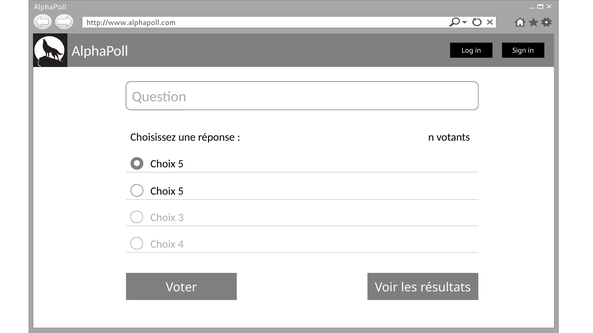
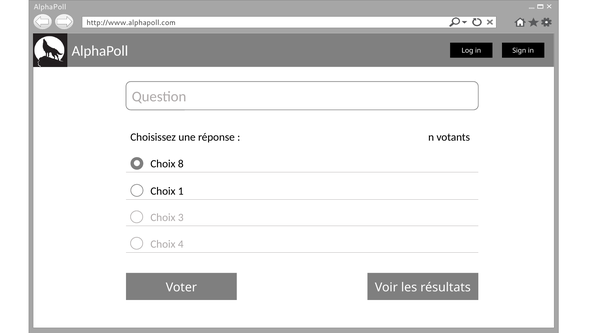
5 at (181, 164): 5 -> 8
5 at (181, 191): 5 -> 1
